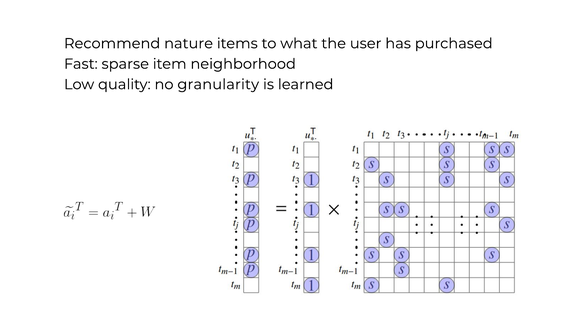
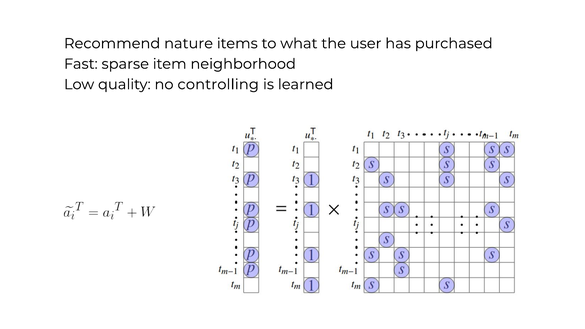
granularity: granularity -> controlling
